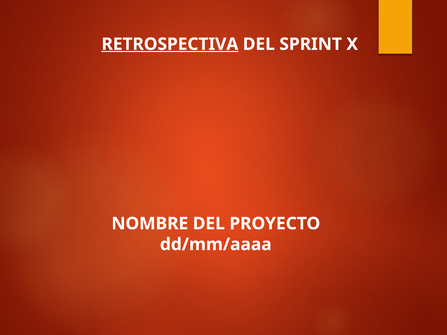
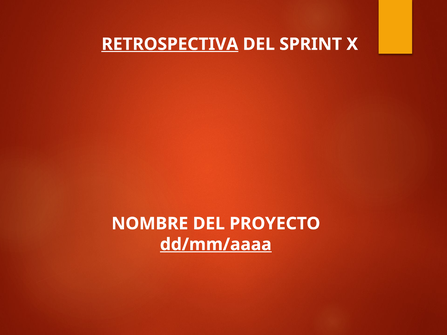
dd/mm/aaaa underline: none -> present
